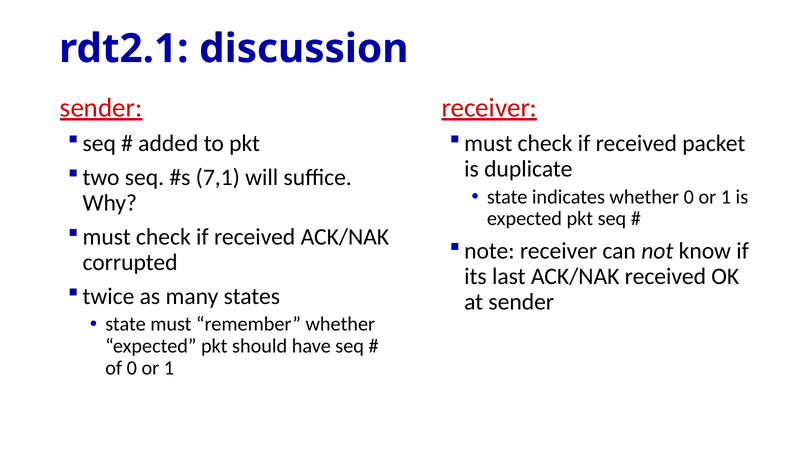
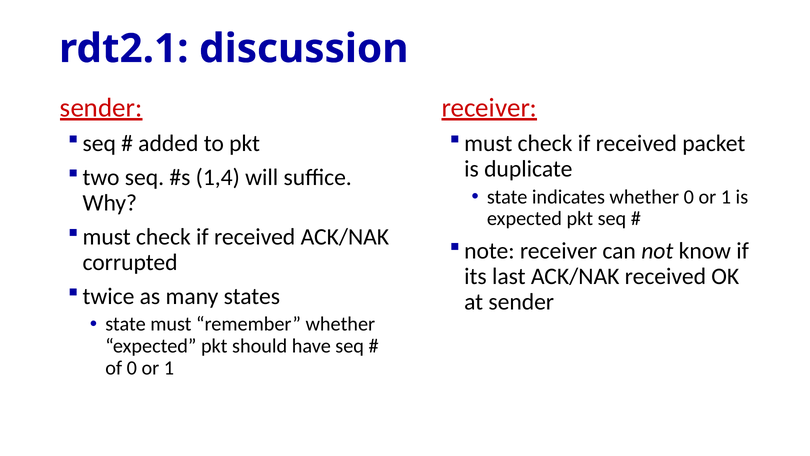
7,1: 7,1 -> 1,4
